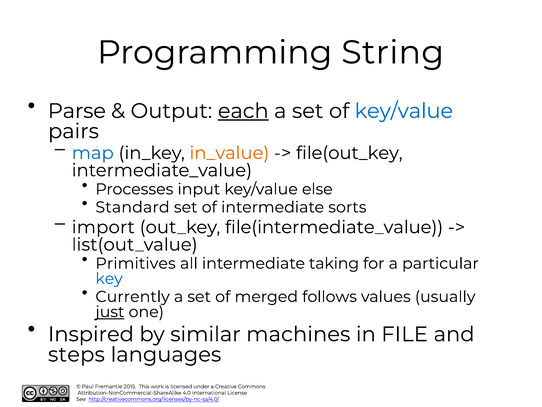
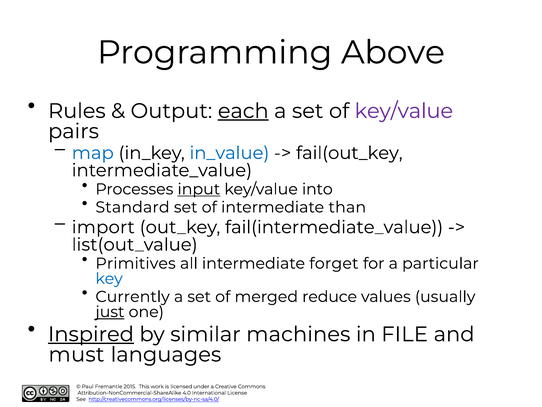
String: String -> Above
Parse: Parse -> Rules
key/value at (404, 111) colour: blue -> purple
in_value colour: orange -> blue
file(out_key: file(out_key -> fail(out_key
input underline: none -> present
else: else -> into
sorts: sorts -> than
file(intermediate_value: file(intermediate_value -> fail(intermediate_value
taking: taking -> forget
follows: follows -> reduce
Inspired underline: none -> present
steps: steps -> must
